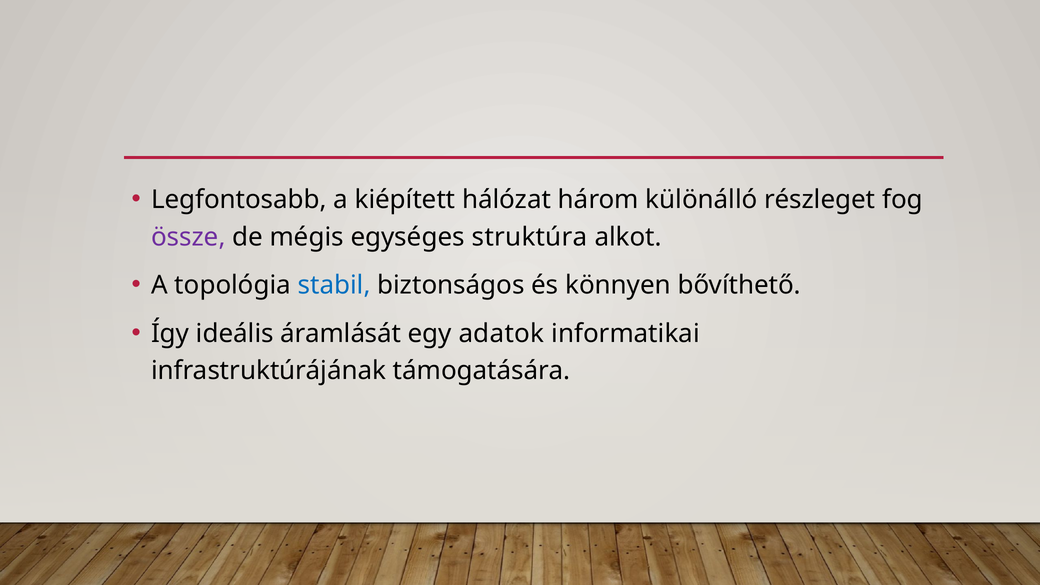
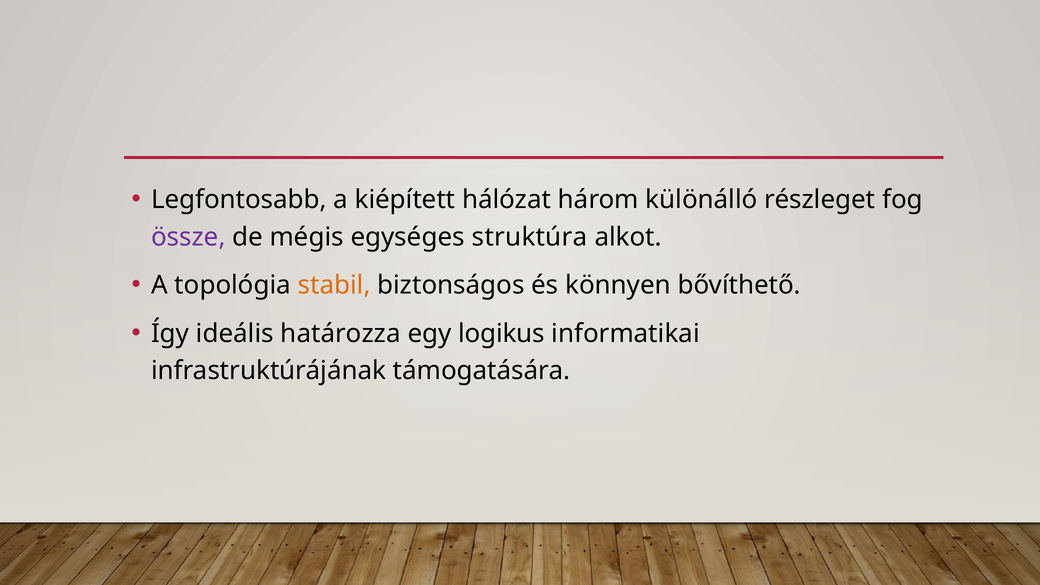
stabil colour: blue -> orange
áramlását: áramlását -> határozza
adatok: adatok -> logikus
